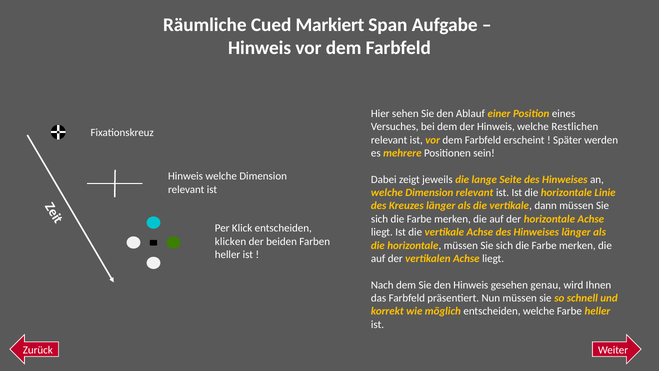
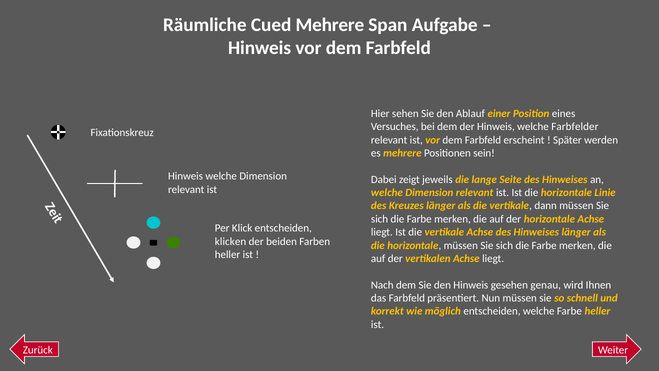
Cued Markiert: Markiert -> Mehrere
Restlichen: Restlichen -> Farbfelder
